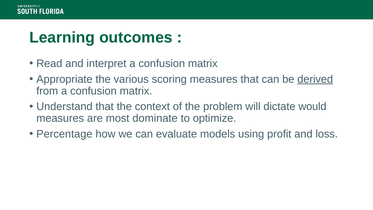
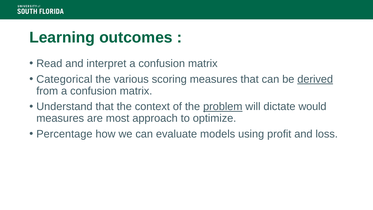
Appropriate: Appropriate -> Categorical
problem underline: none -> present
dominate: dominate -> approach
